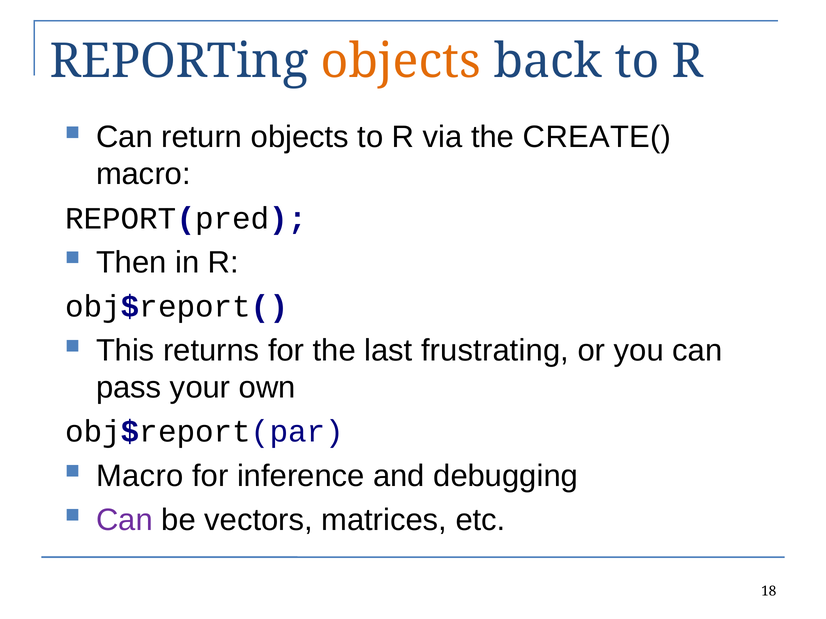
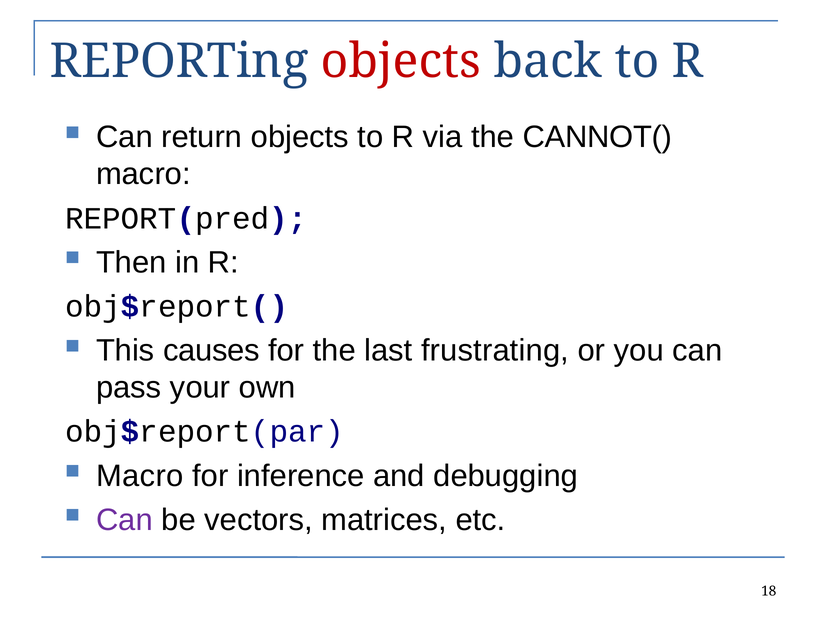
objects at (401, 62) colour: orange -> red
CREATE(: CREATE( -> CANNOT(
returns: returns -> causes
